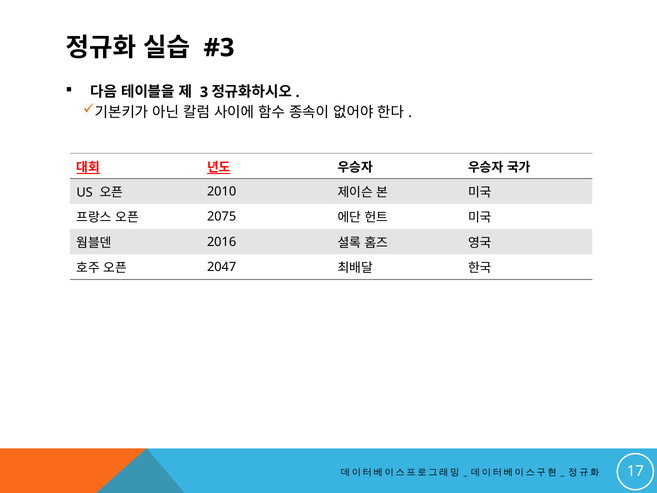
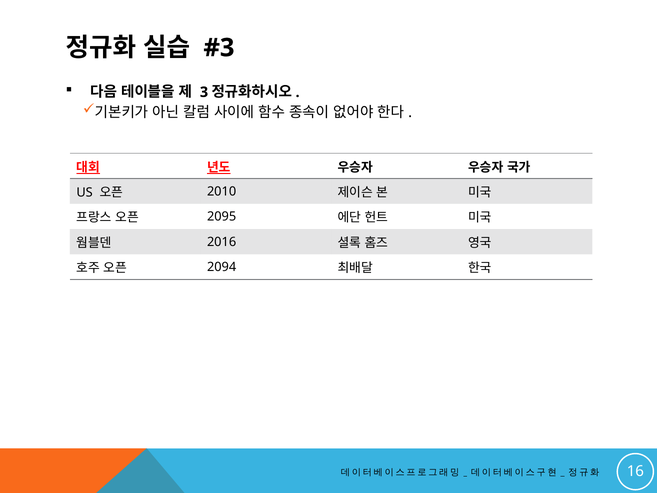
2075: 2075 -> 2095
2047: 2047 -> 2094
17: 17 -> 16
